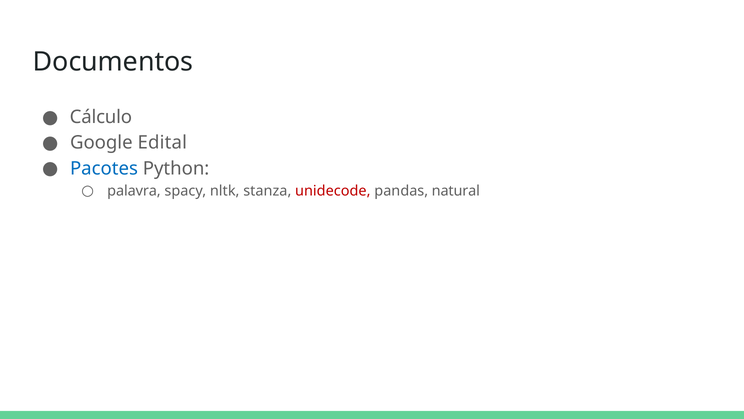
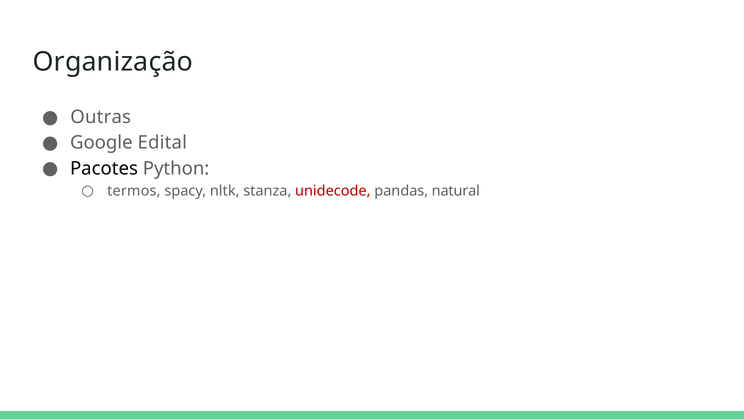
Documentos: Documentos -> Organização
Cálculo: Cálculo -> Outras
Pacotes colour: blue -> black
palavra: palavra -> termos
